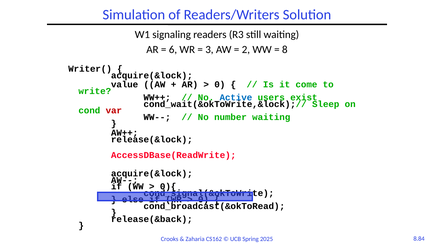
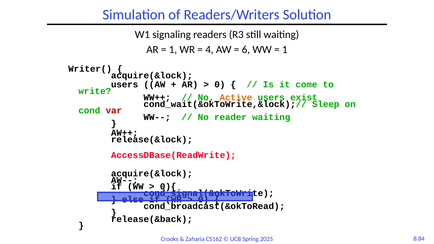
6 at (173, 49): 6 -> 1
3: 3 -> 4
2: 2 -> 6
8 at (285, 49): 8 -> 1
value at (125, 85): value -> users
Active colour: blue -> orange
number: number -> reader
